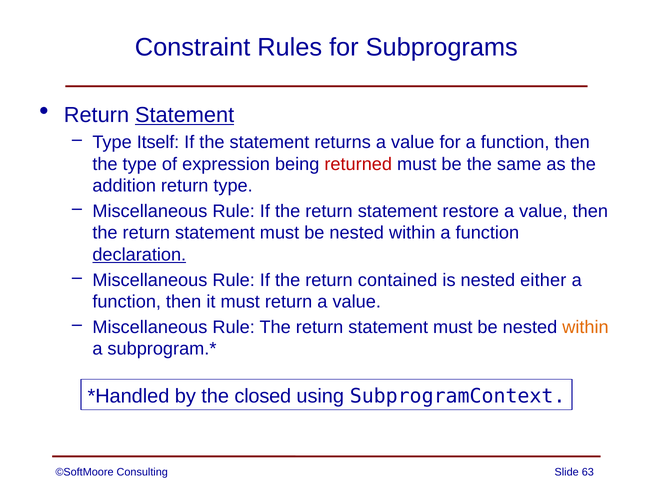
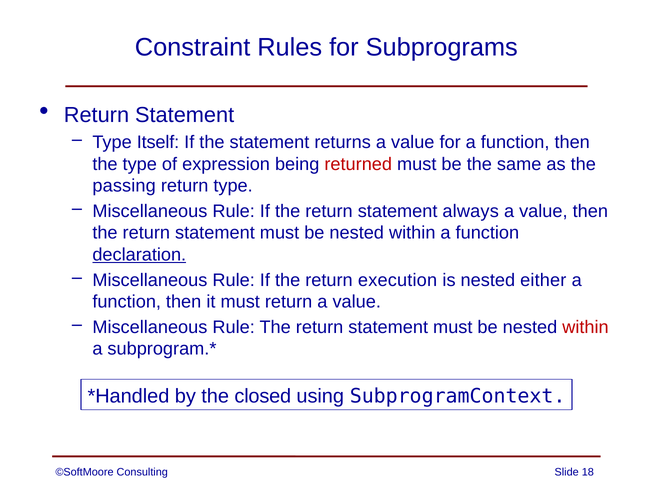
Statement at (185, 115) underline: present -> none
addition: addition -> passing
restore: restore -> always
contained: contained -> execution
within at (585, 328) colour: orange -> red
63: 63 -> 18
